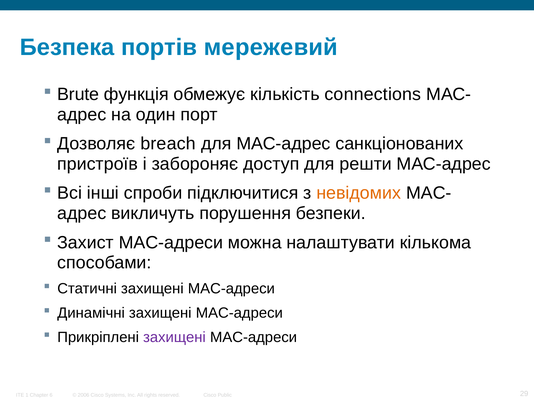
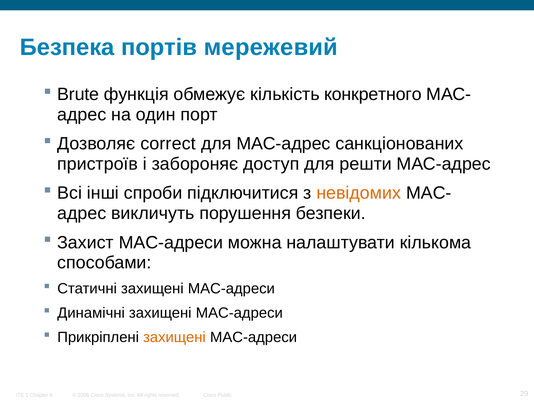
connections: connections -> конкретного
breach: breach -> correct
захищені at (174, 338) colour: purple -> orange
